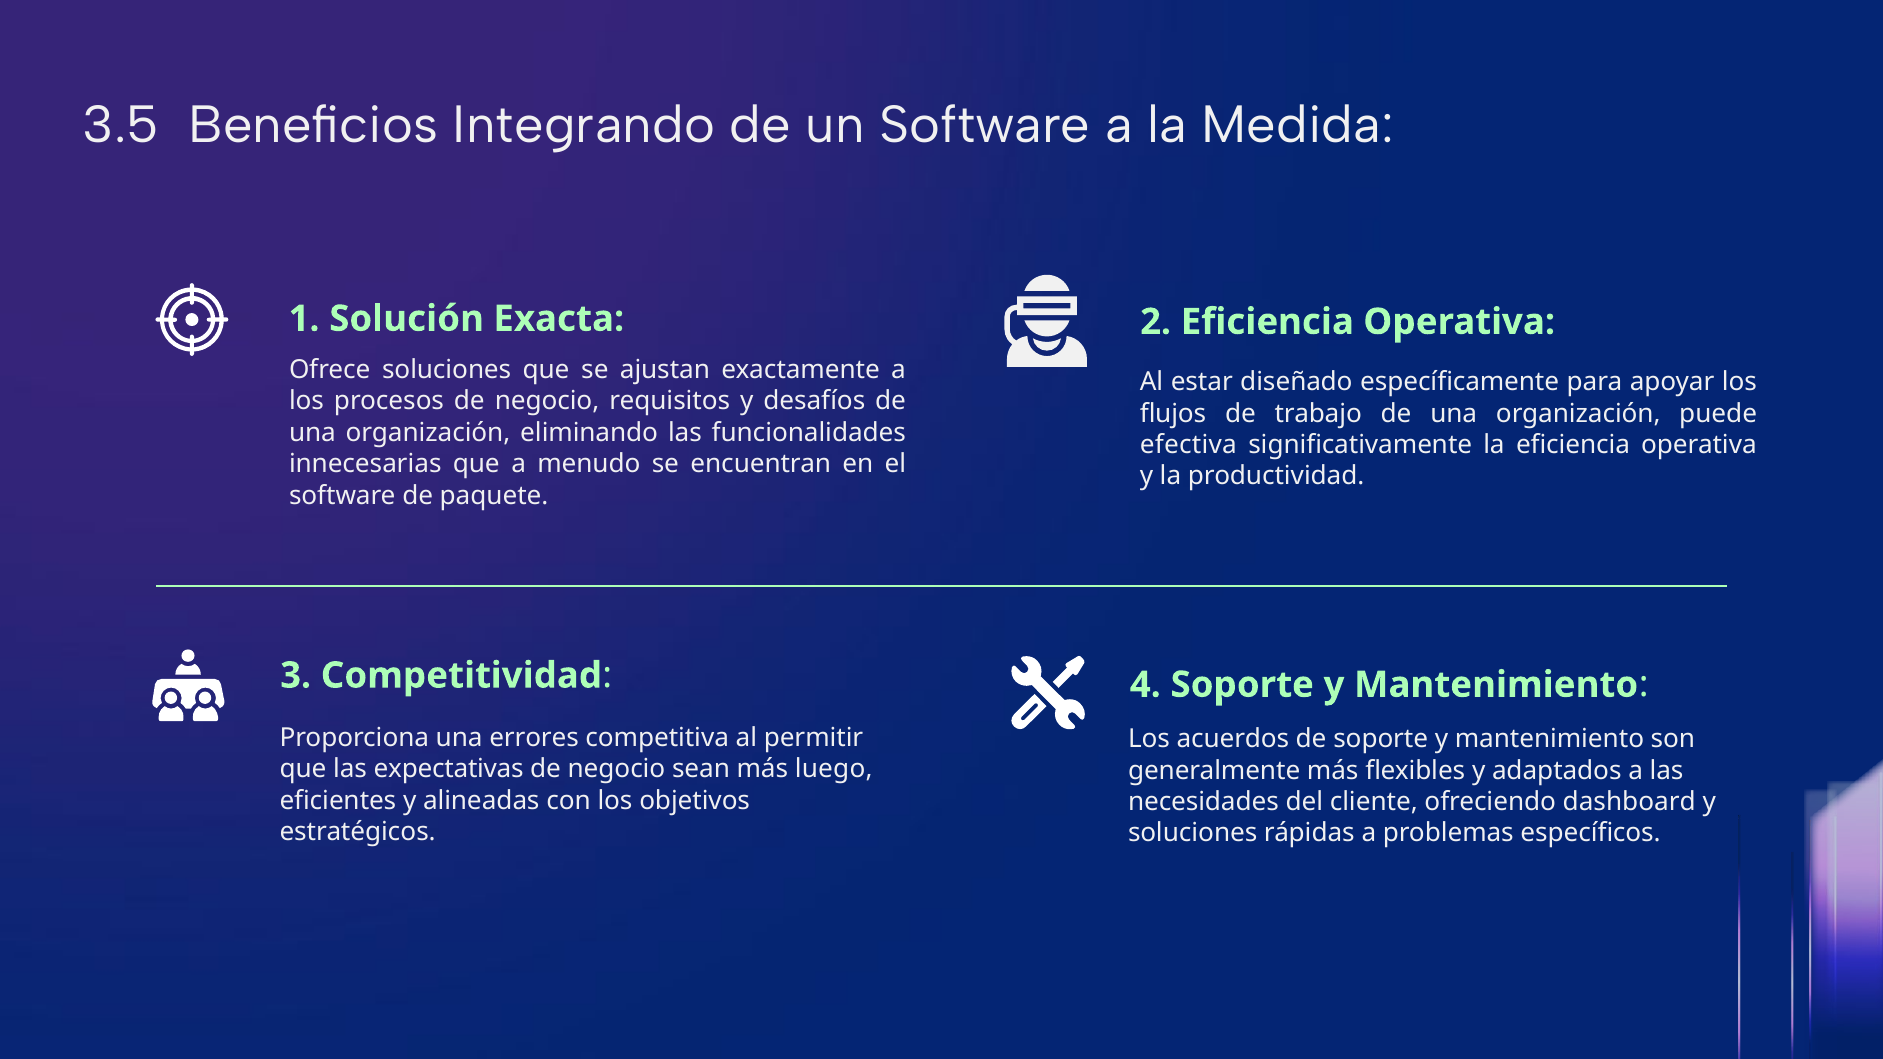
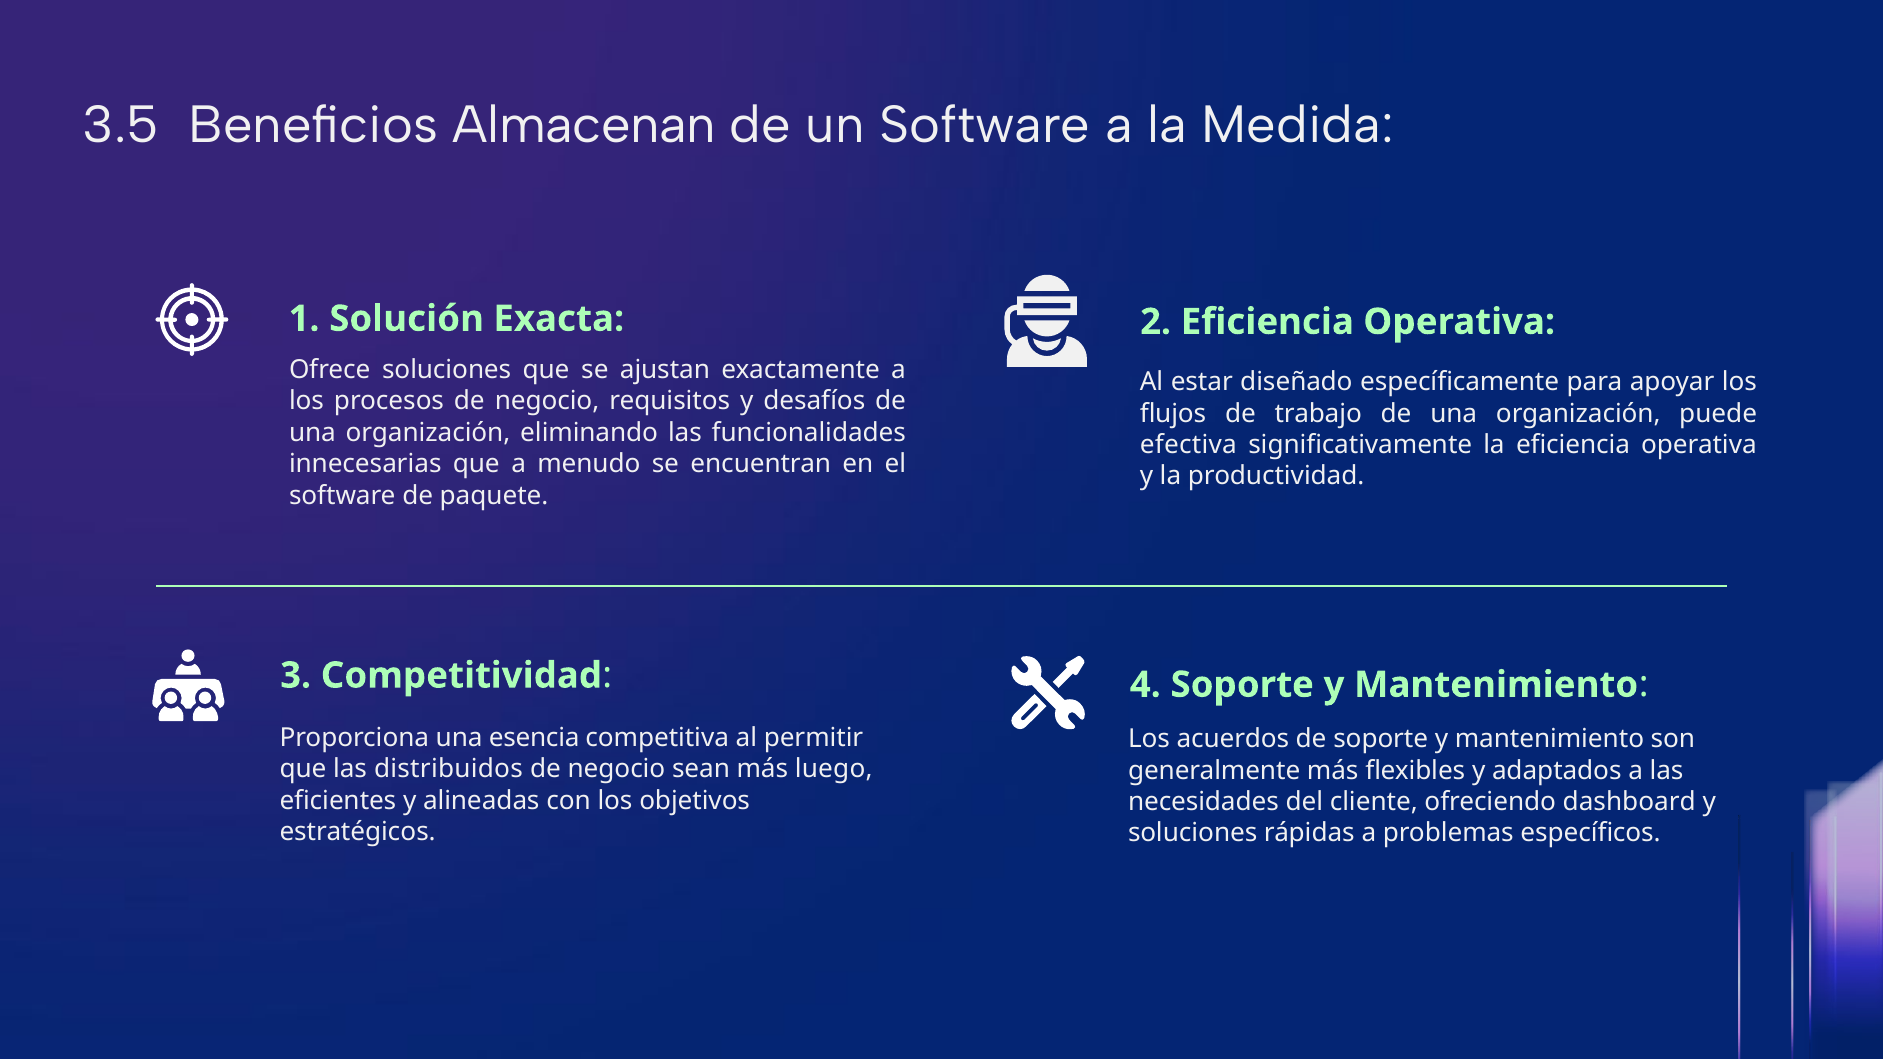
Integrando: Integrando -> Almacenan
errores: errores -> esencia
expectativas: expectativas -> distribuidos
